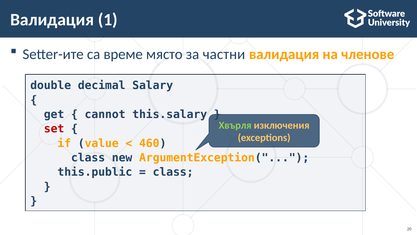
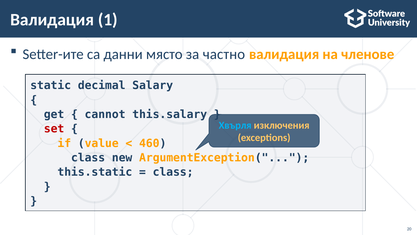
време: време -> данни
частни: частни -> частно
double: double -> static
Хвърля colour: light green -> light blue
this.public: this.public -> this.static
